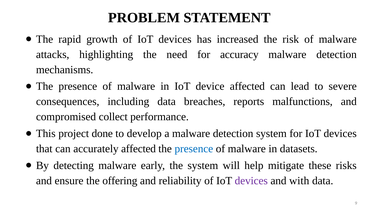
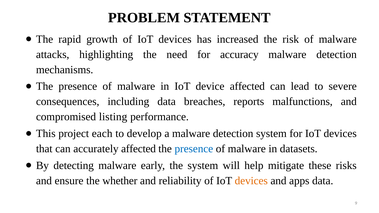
collect: collect -> listing
done: done -> each
offering: offering -> whether
devices at (251, 181) colour: purple -> orange
with: with -> apps
